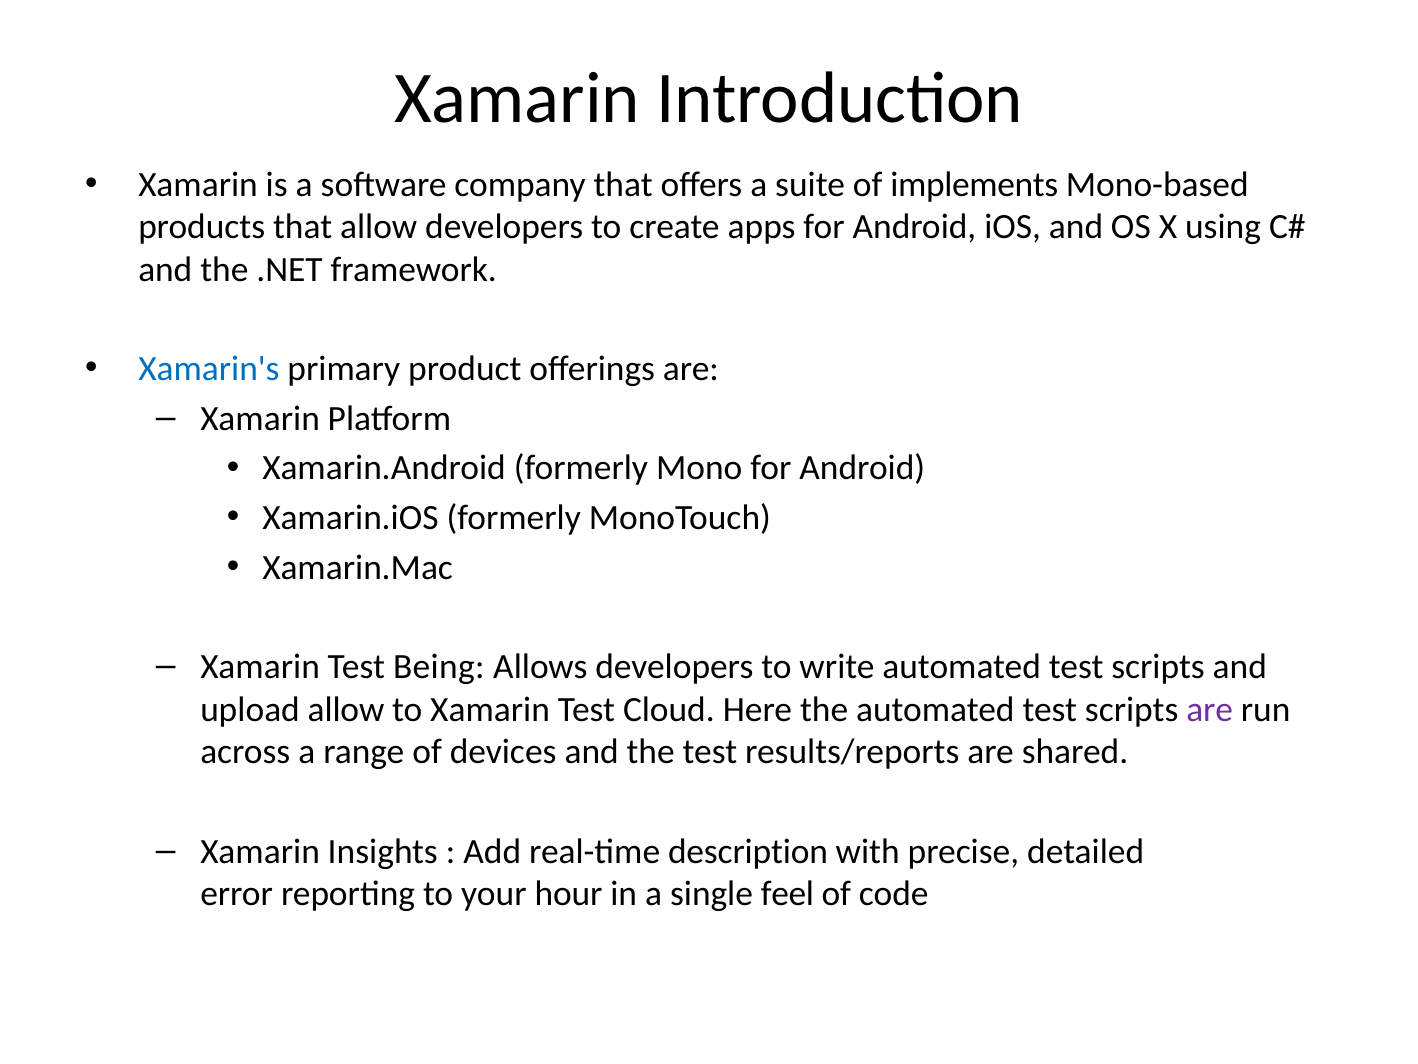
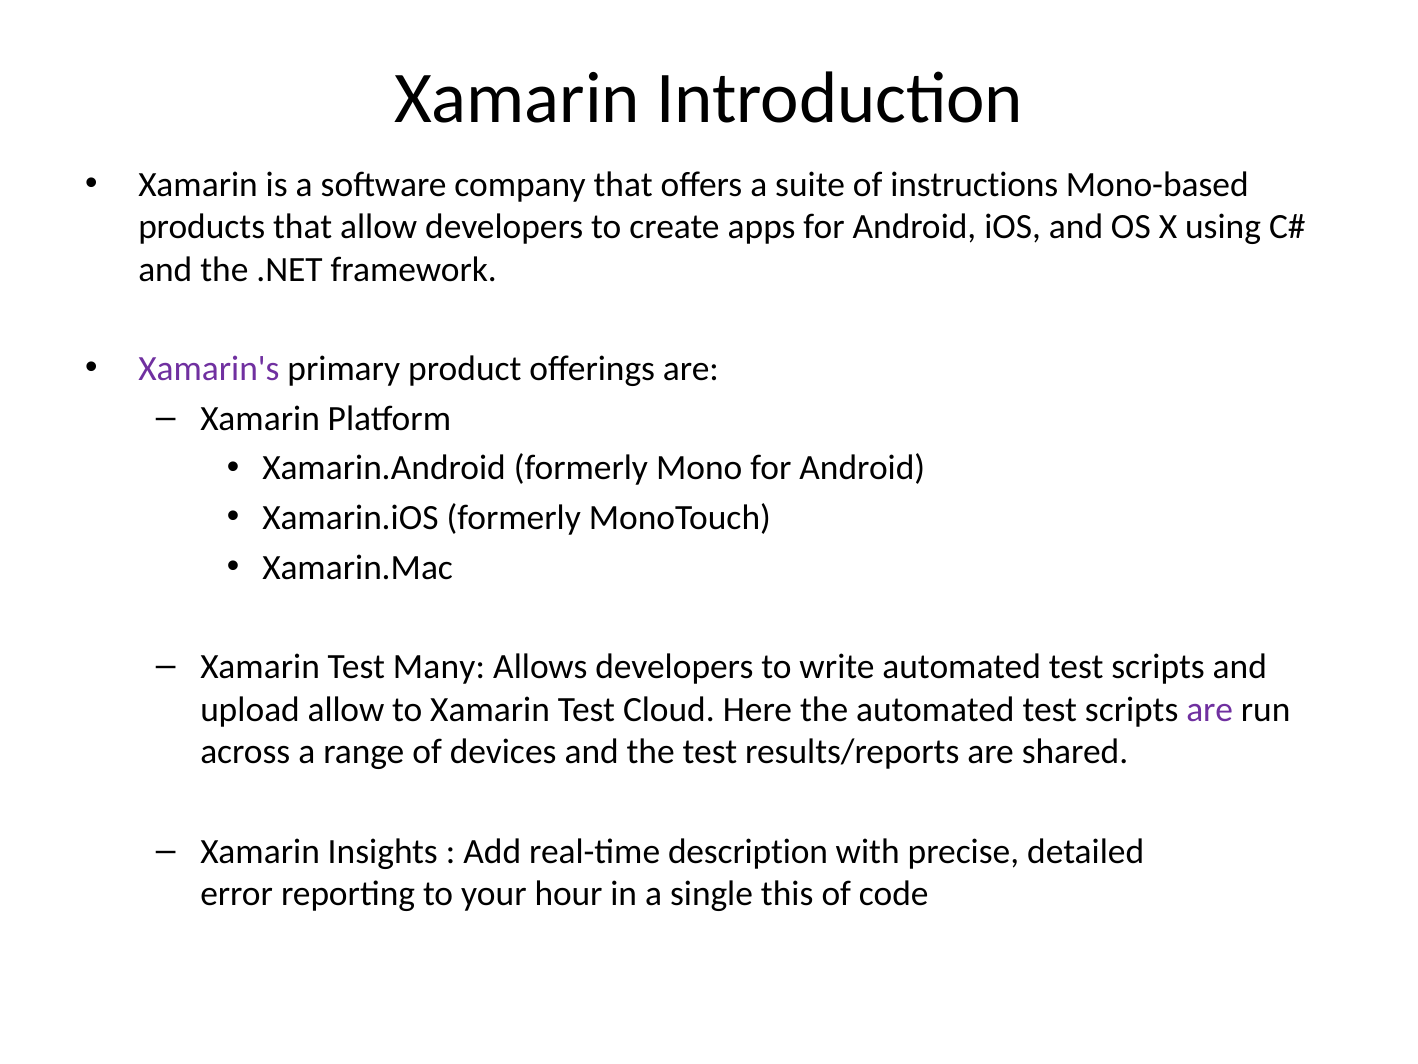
implements: implements -> instructions
Xamarin's colour: blue -> purple
Being: Being -> Many
feel: feel -> this
